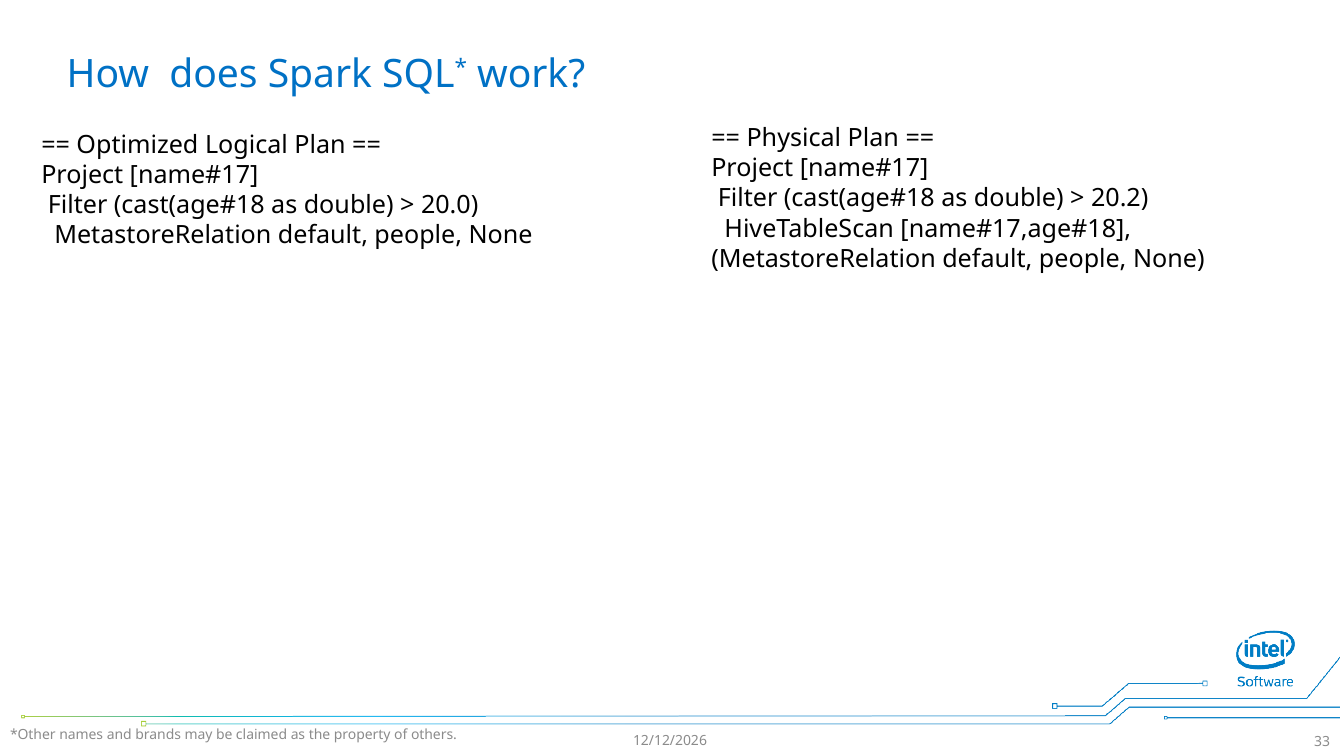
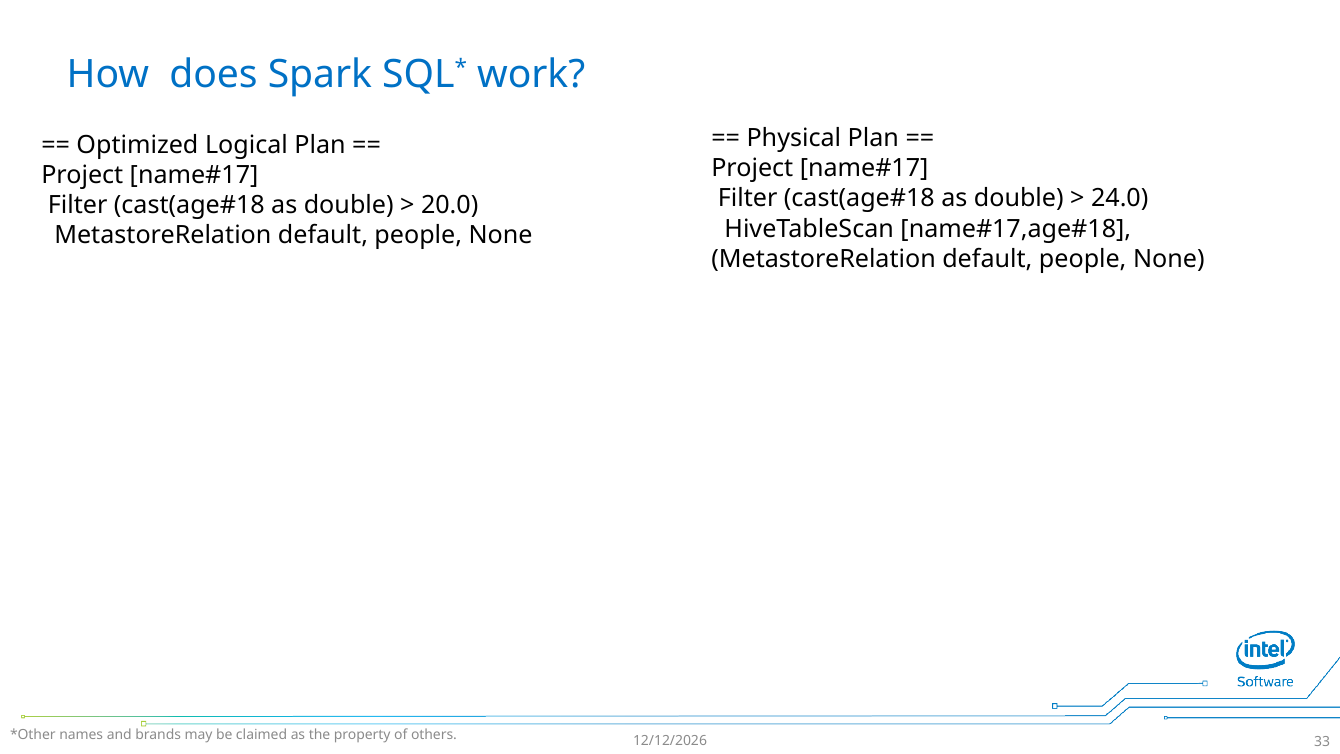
20.2: 20.2 -> 24.0
